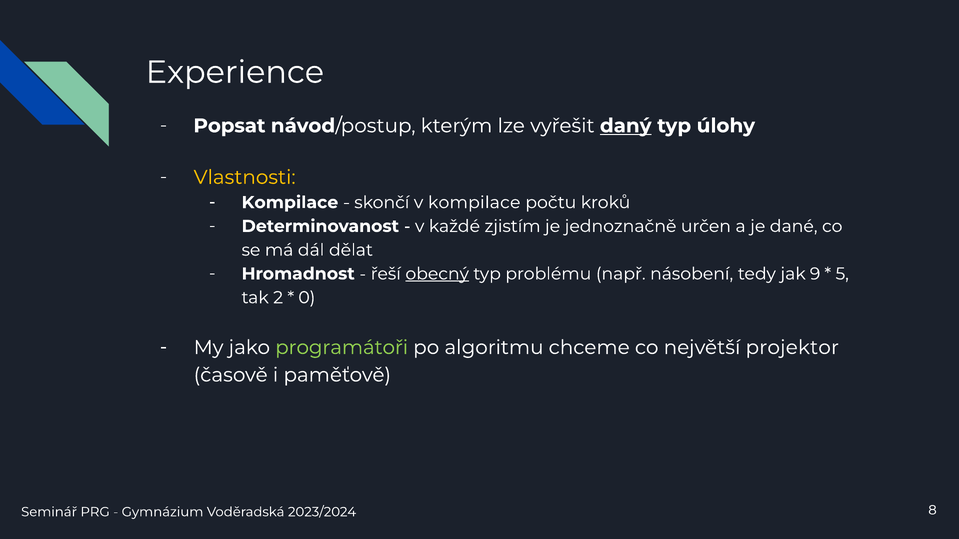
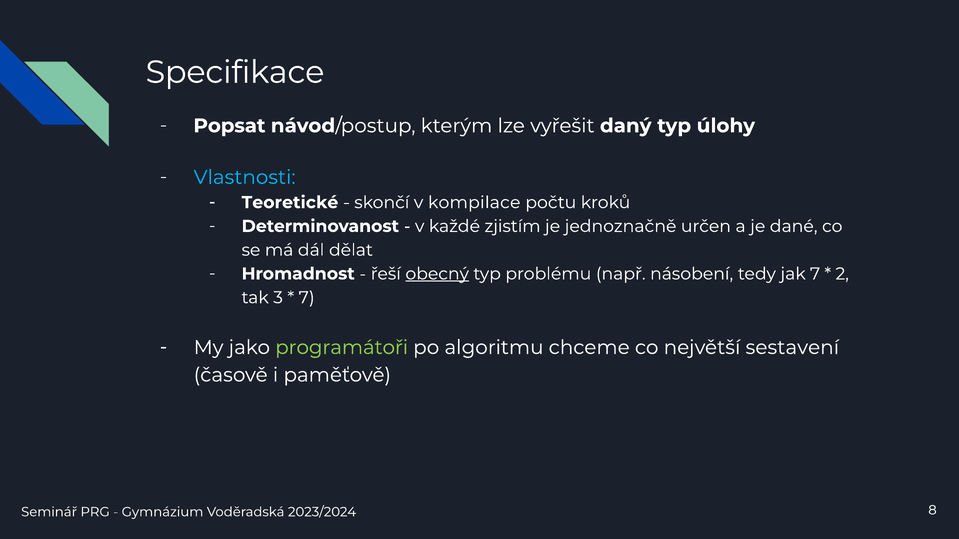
Experience: Experience -> Specifikace
daný underline: present -> none
Vlastnosti colour: yellow -> light blue
Kompilace at (290, 203): Kompilace -> Teoretické
jak 9: 9 -> 7
5: 5 -> 2
2: 2 -> 3
0 at (307, 298): 0 -> 7
projektor: projektor -> sestavení
